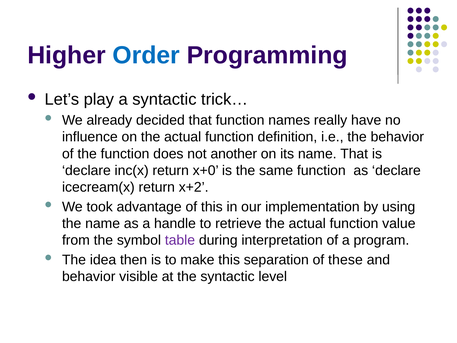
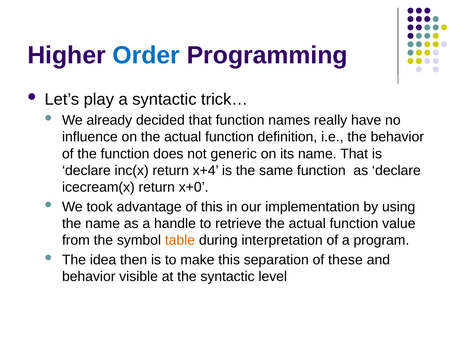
another: another -> generic
x+0: x+0 -> x+4
x+2: x+2 -> x+0
table colour: purple -> orange
